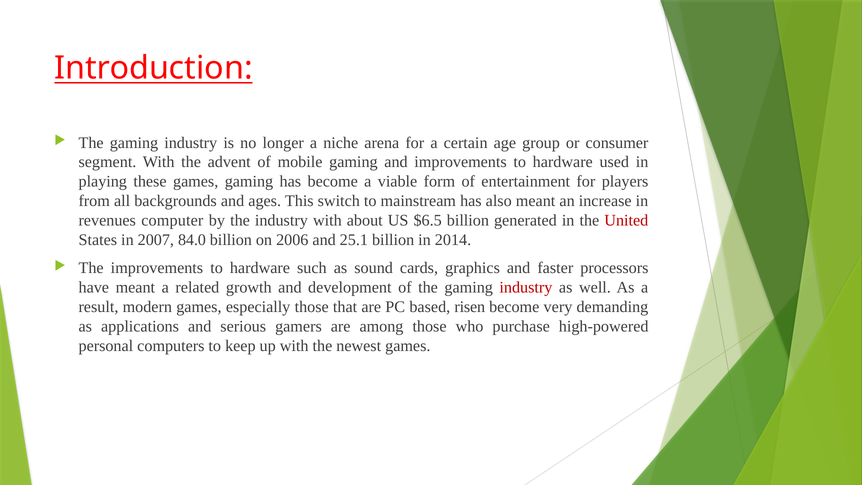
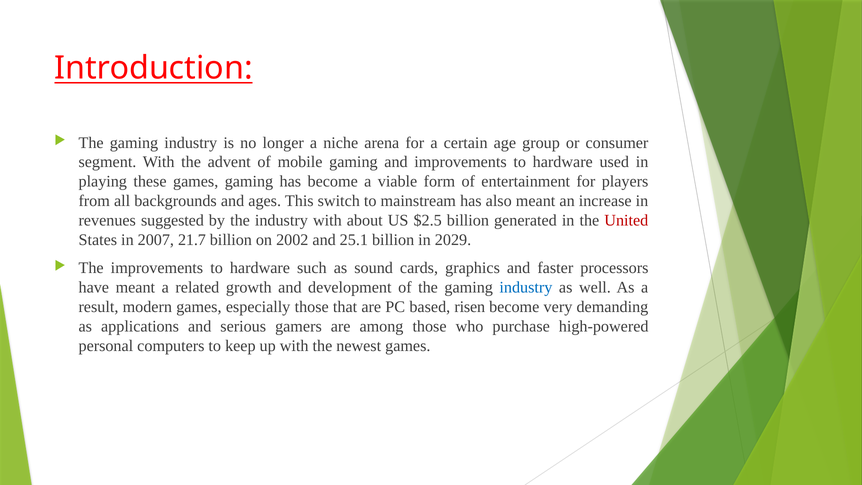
computer: computer -> suggested
$6.5: $6.5 -> $2.5
84.0: 84.0 -> 21.7
2006: 2006 -> 2002
2014: 2014 -> 2029
industry at (526, 287) colour: red -> blue
